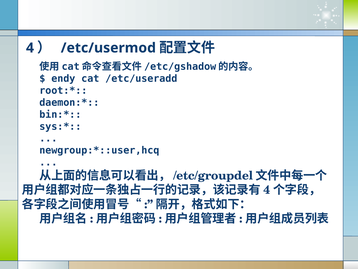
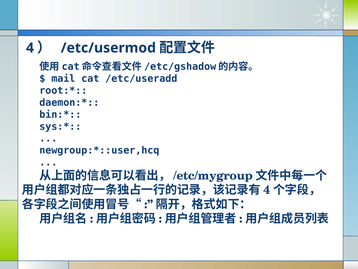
endy: endy -> mail
/etc/groupdel: /etc/groupdel -> /etc/mygroup
